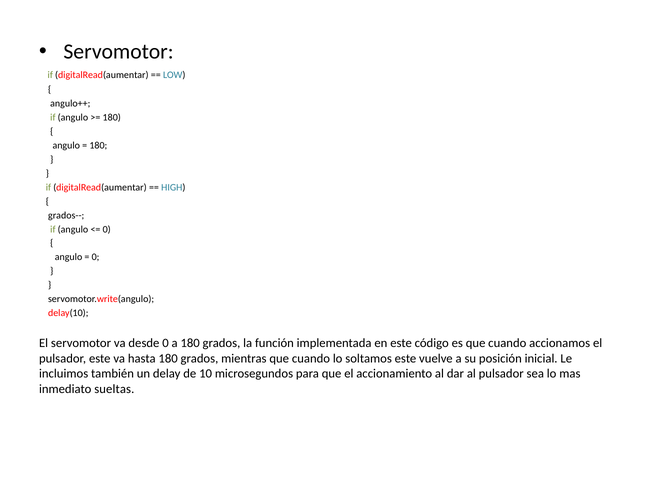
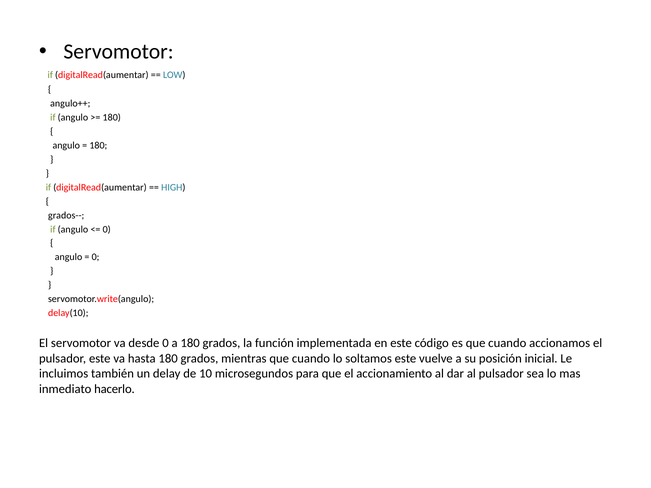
sueltas: sueltas -> hacerlo
